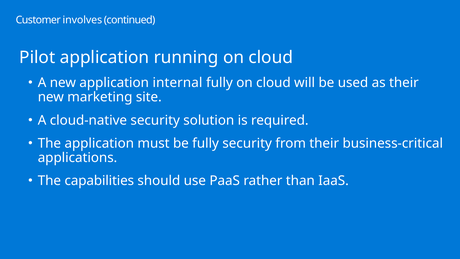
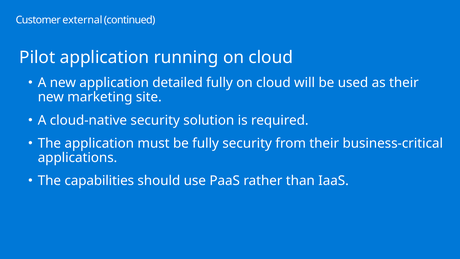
involves: involves -> external
internal: internal -> detailed
